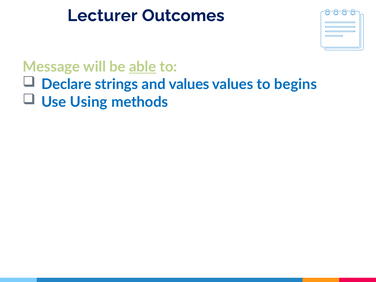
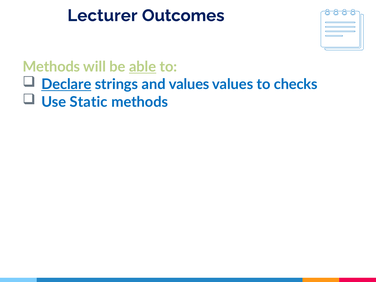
Message at (51, 67): Message -> Methods
Declare underline: none -> present
begins: begins -> checks
Using: Using -> Static
